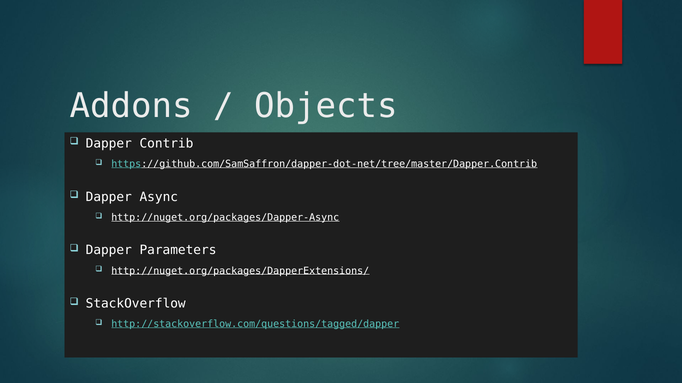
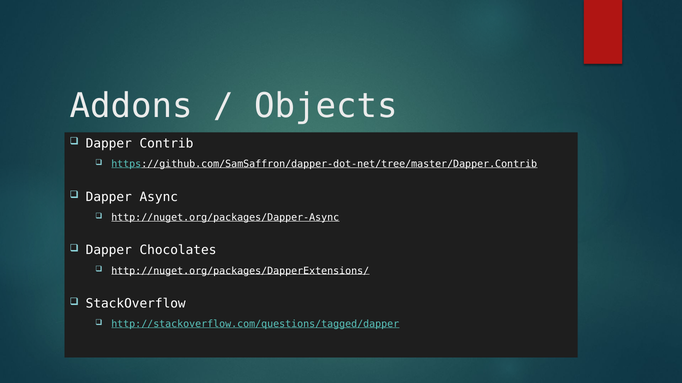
Parameters: Parameters -> Chocolates
